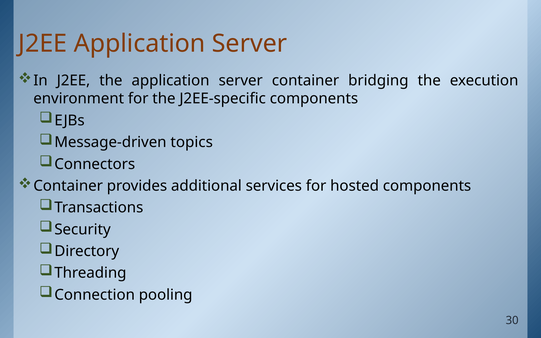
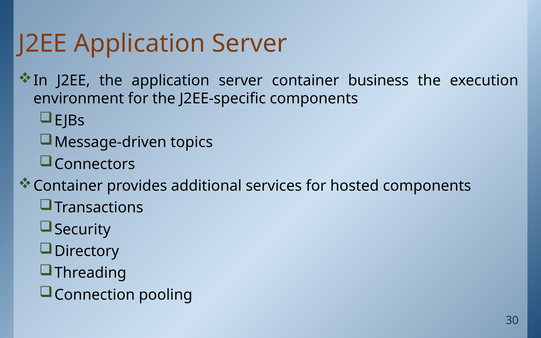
bridging: bridging -> business
